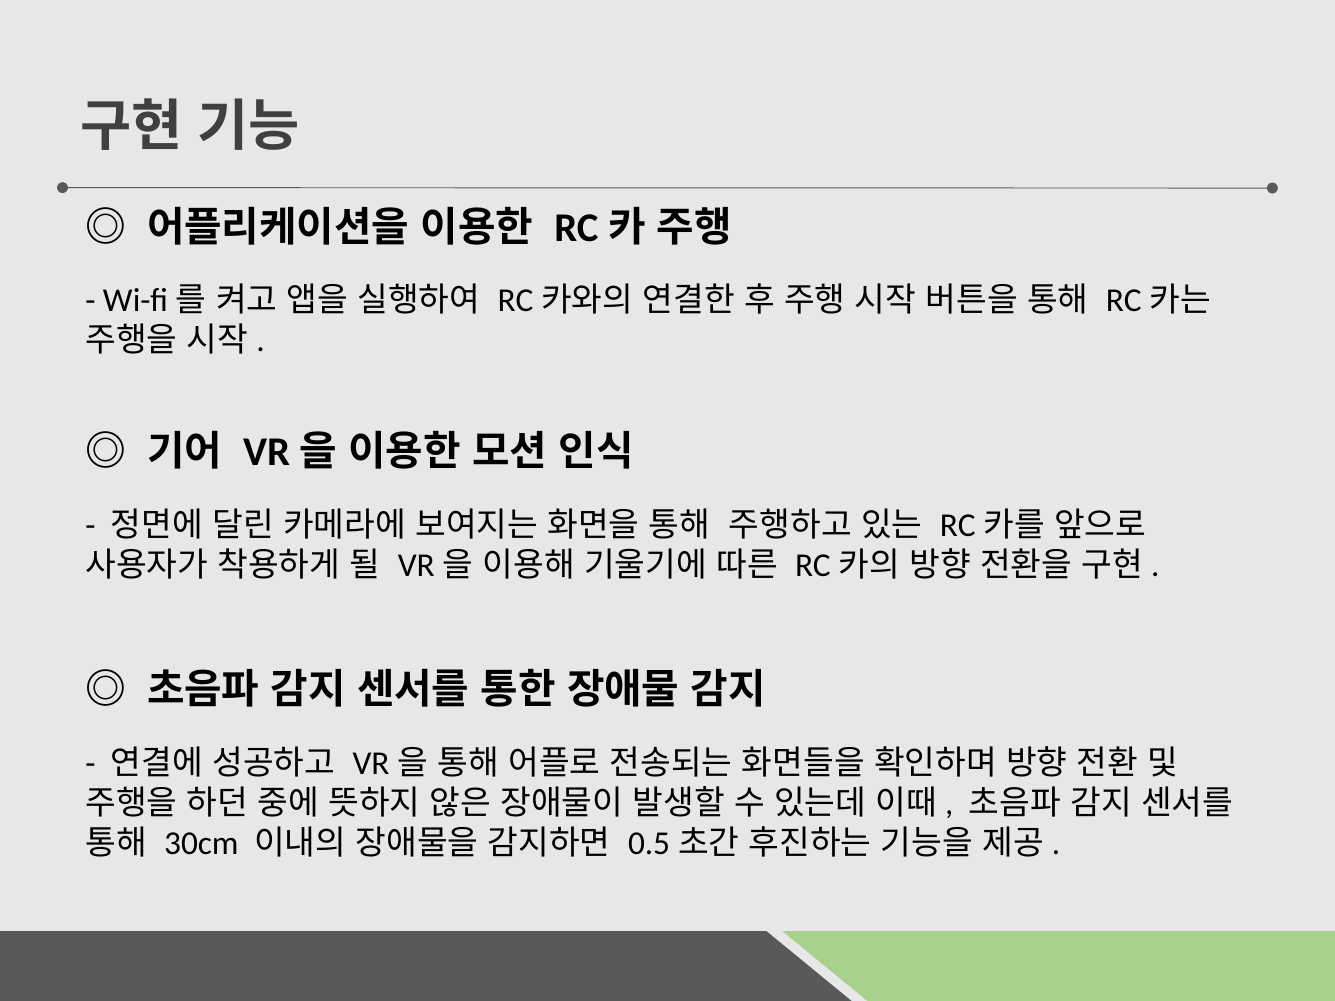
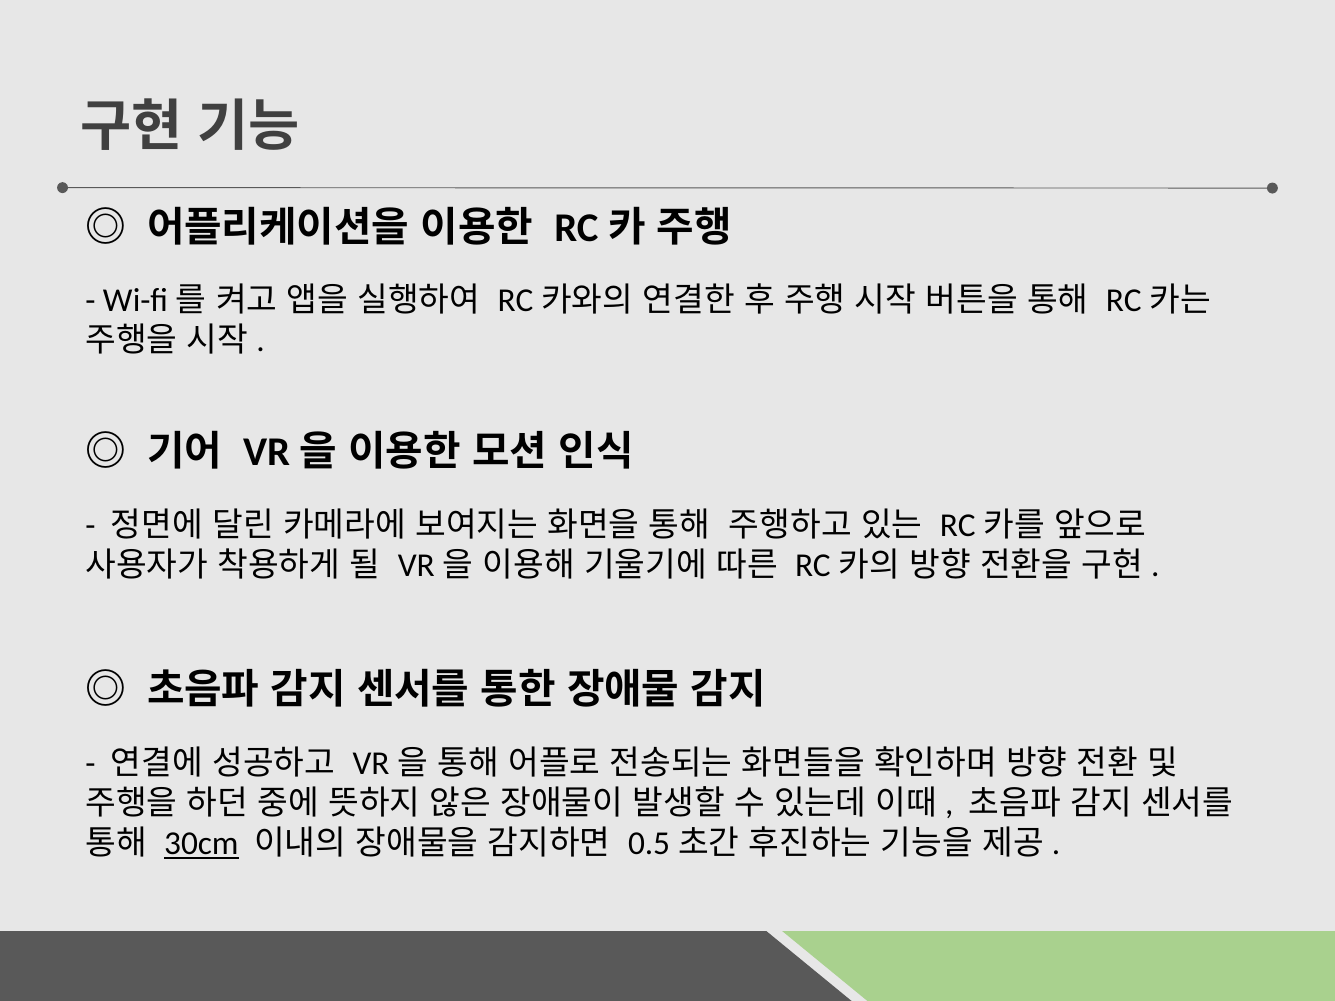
30cm underline: none -> present
